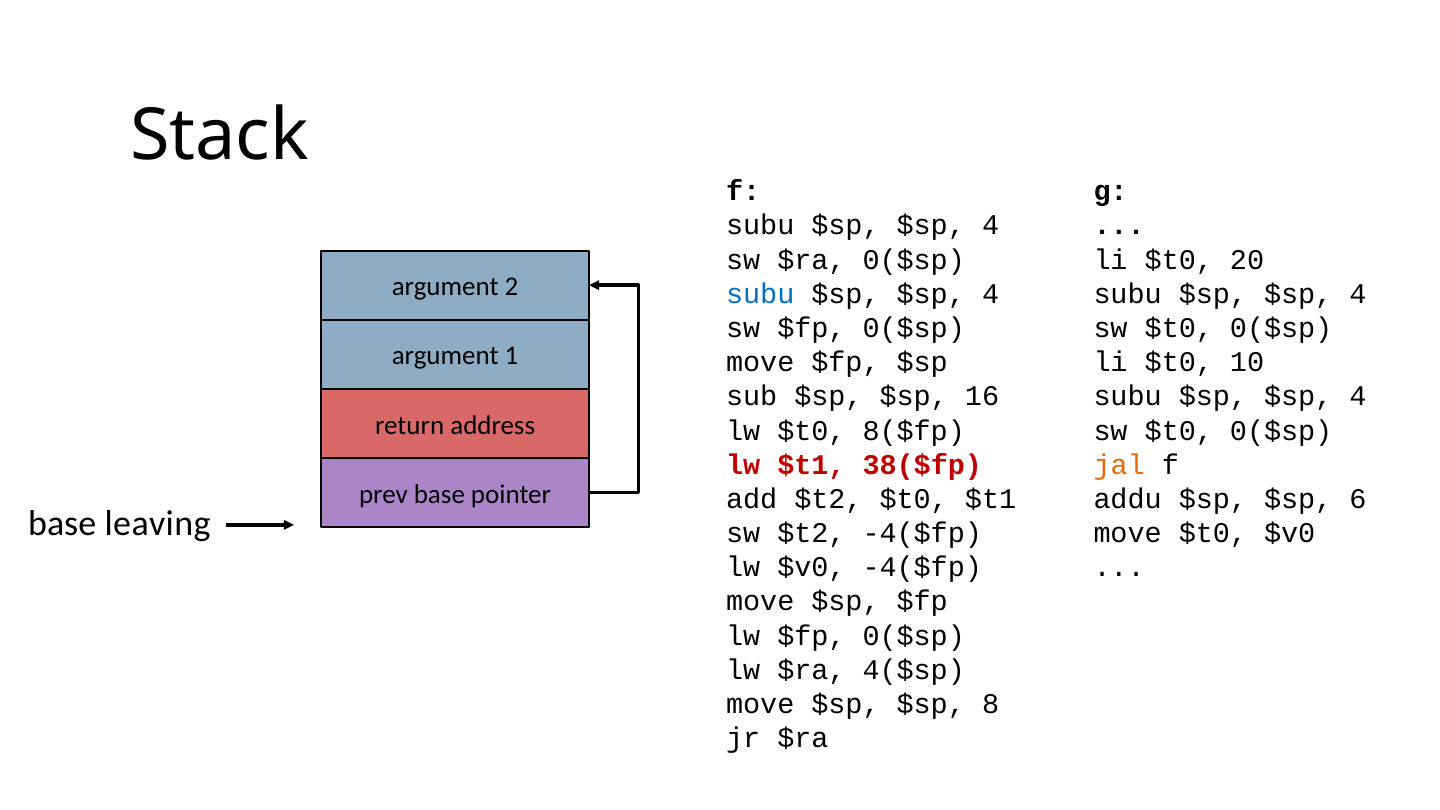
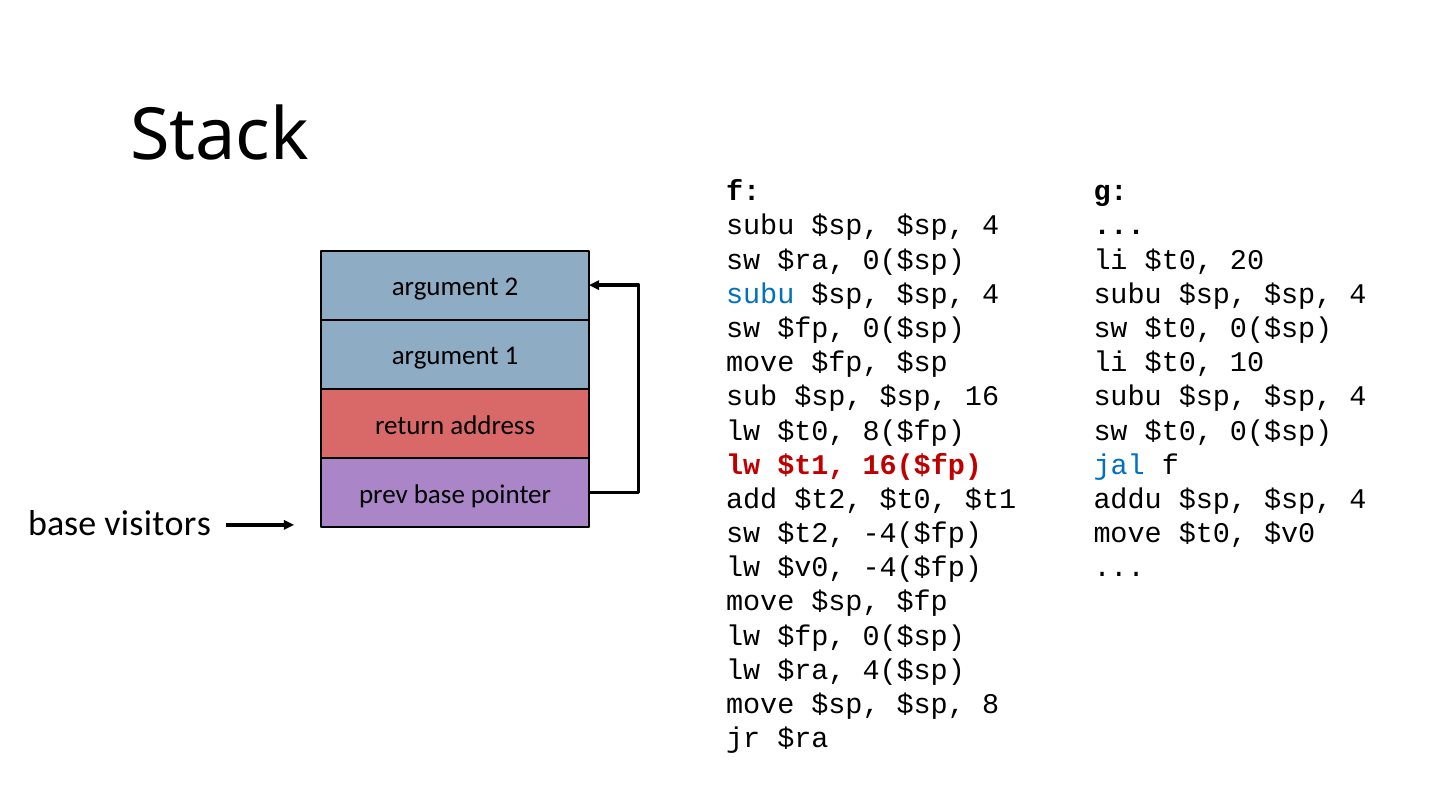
38($fp: 38($fp -> 16($fp
jal colour: orange -> blue
addu $sp $sp 6: 6 -> 4
leaving: leaving -> visitors
